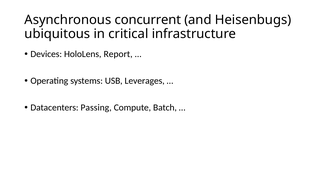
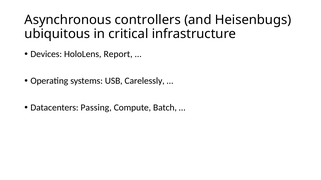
concurrent: concurrent -> controllers
Leverages: Leverages -> Carelessly
